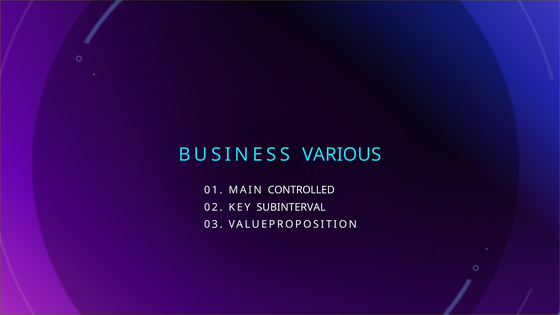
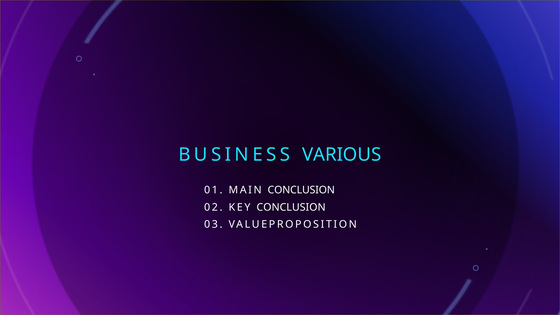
MAIN CONTROLLED: CONTROLLED -> CONCLUSION
KEY SUBINTERVAL: SUBINTERVAL -> CONCLUSION
